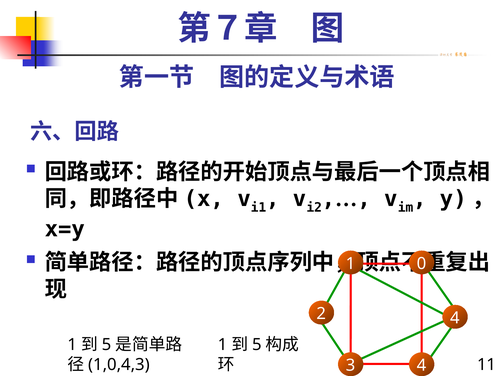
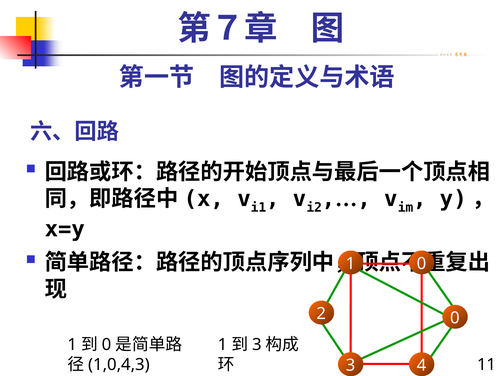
2 4: 4 -> 0
5 at (107, 344): 5 -> 0
5 at (257, 344): 5 -> 3
